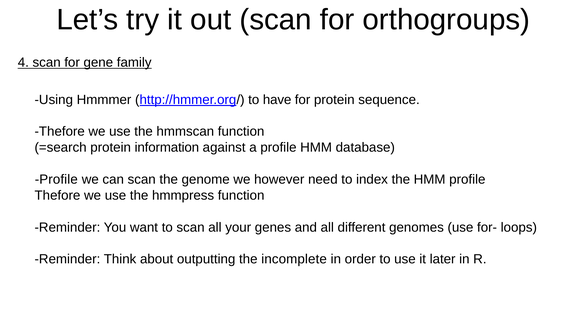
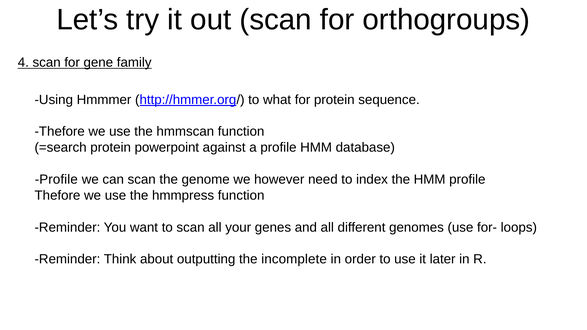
have: have -> what
information: information -> powerpoint
